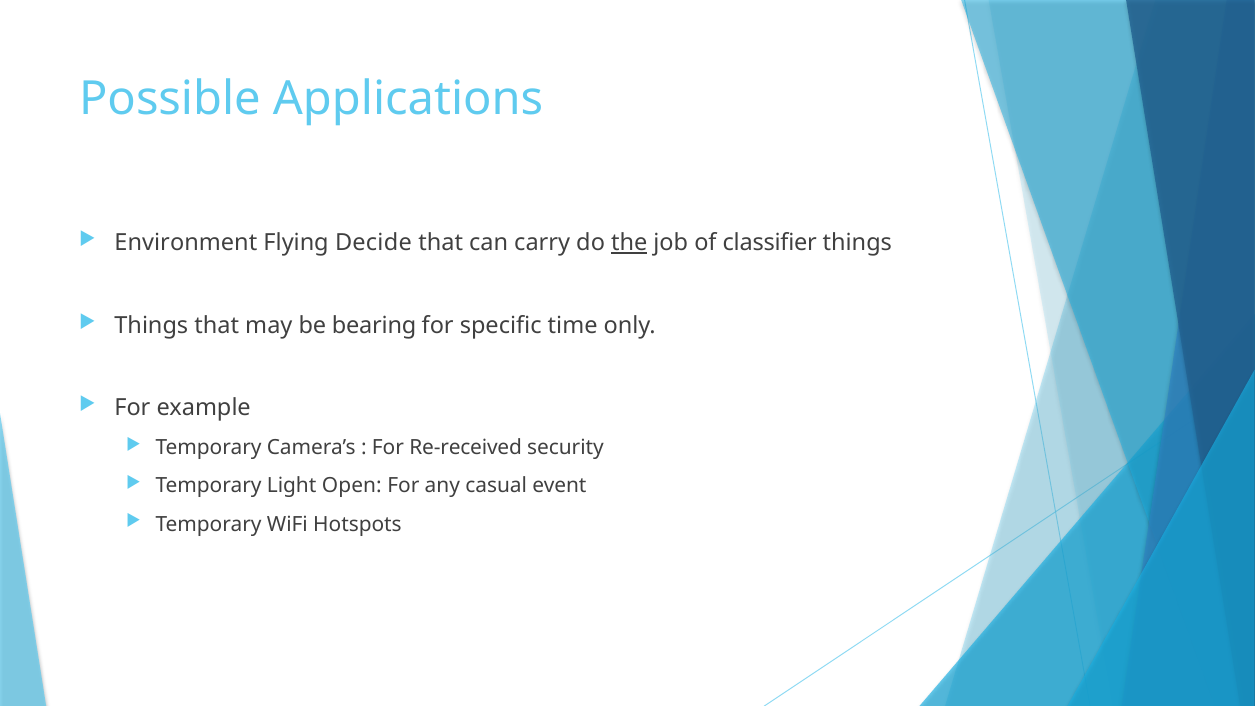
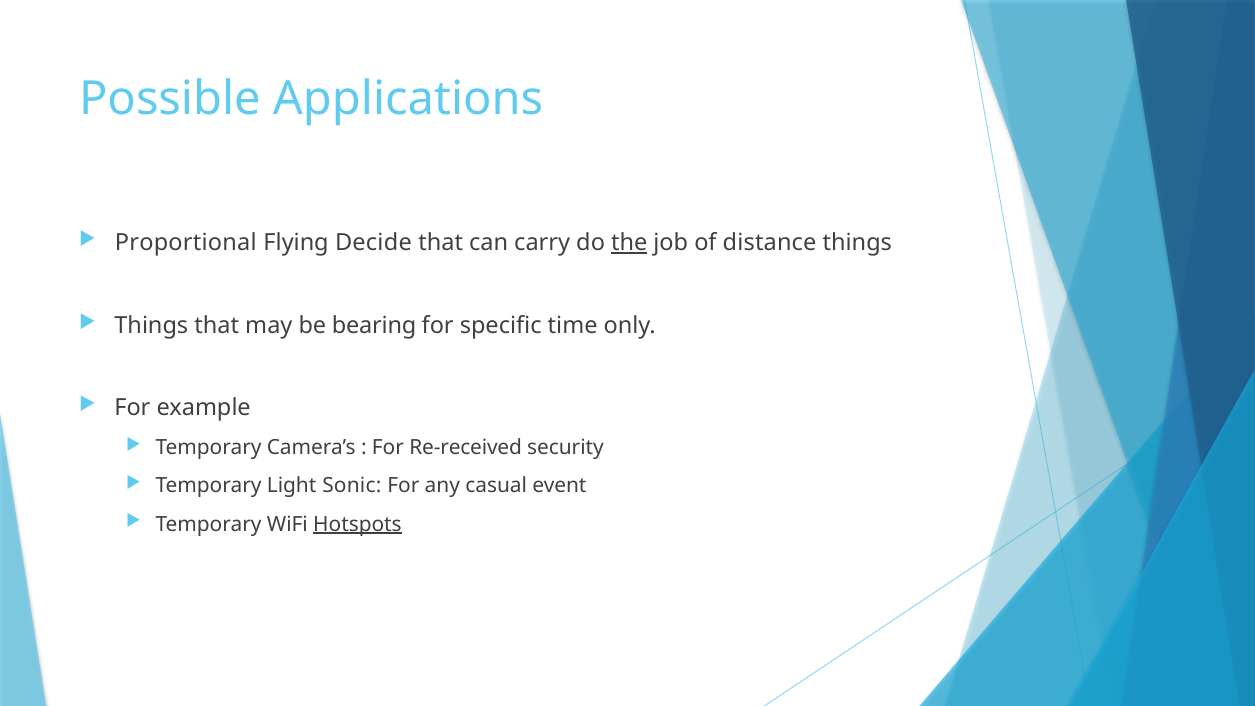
Environment: Environment -> Proportional
classifier: classifier -> distance
Open: Open -> Sonic
Hotspots underline: none -> present
